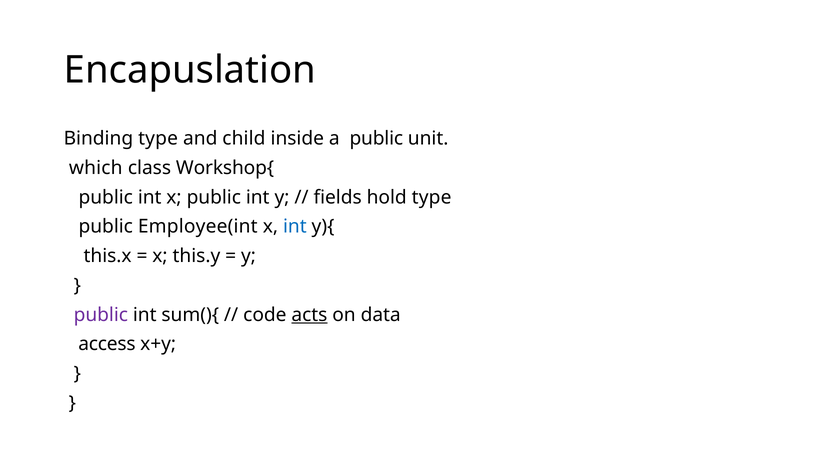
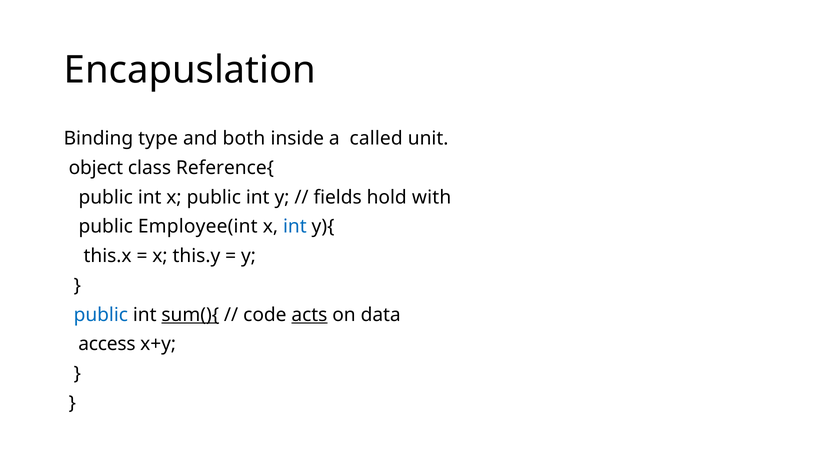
child: child -> both
a public: public -> called
which: which -> object
Workshop{: Workshop{ -> Reference{
hold type: type -> with
public at (101, 315) colour: purple -> blue
sum(){ underline: none -> present
